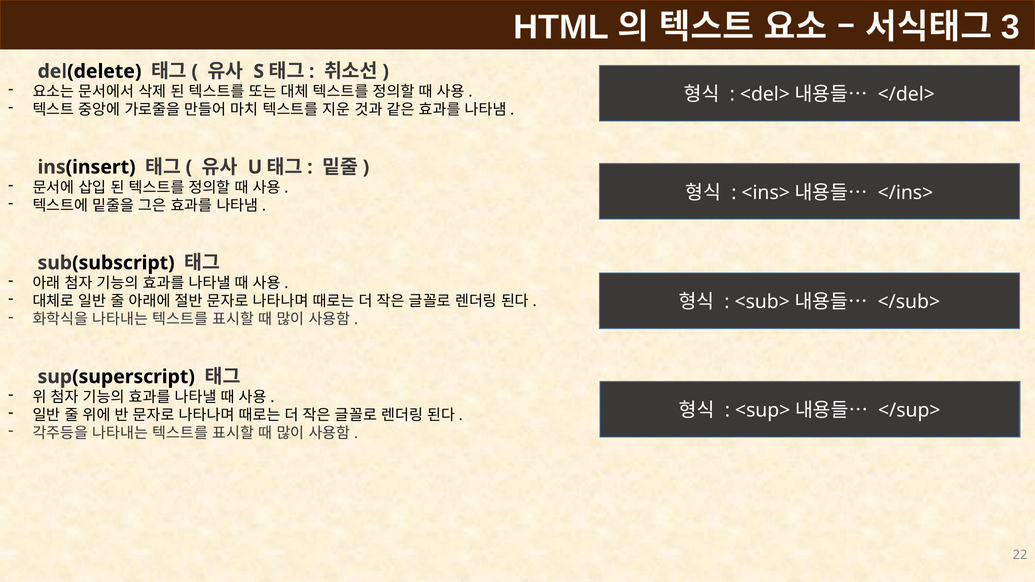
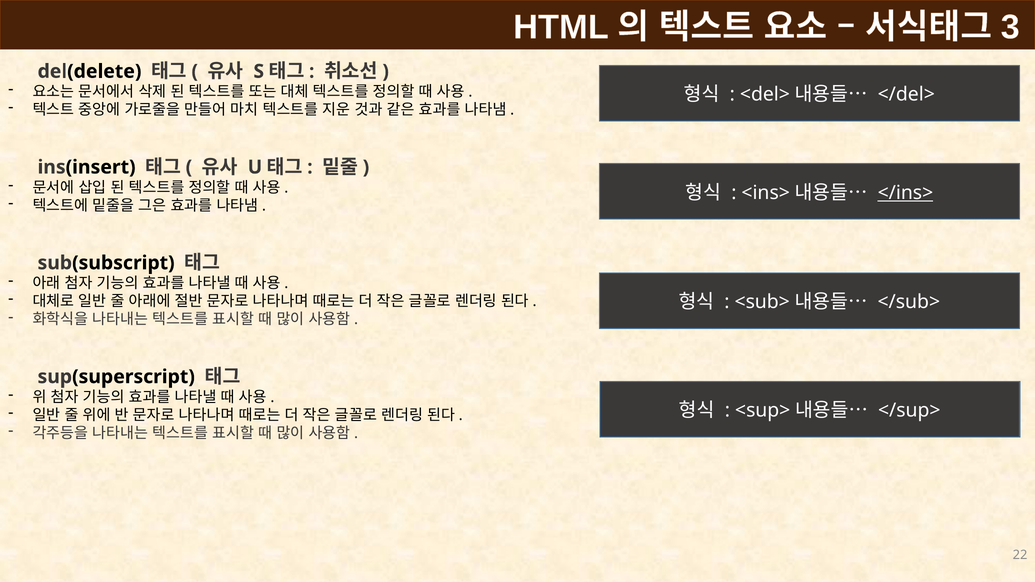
</ins> underline: none -> present
